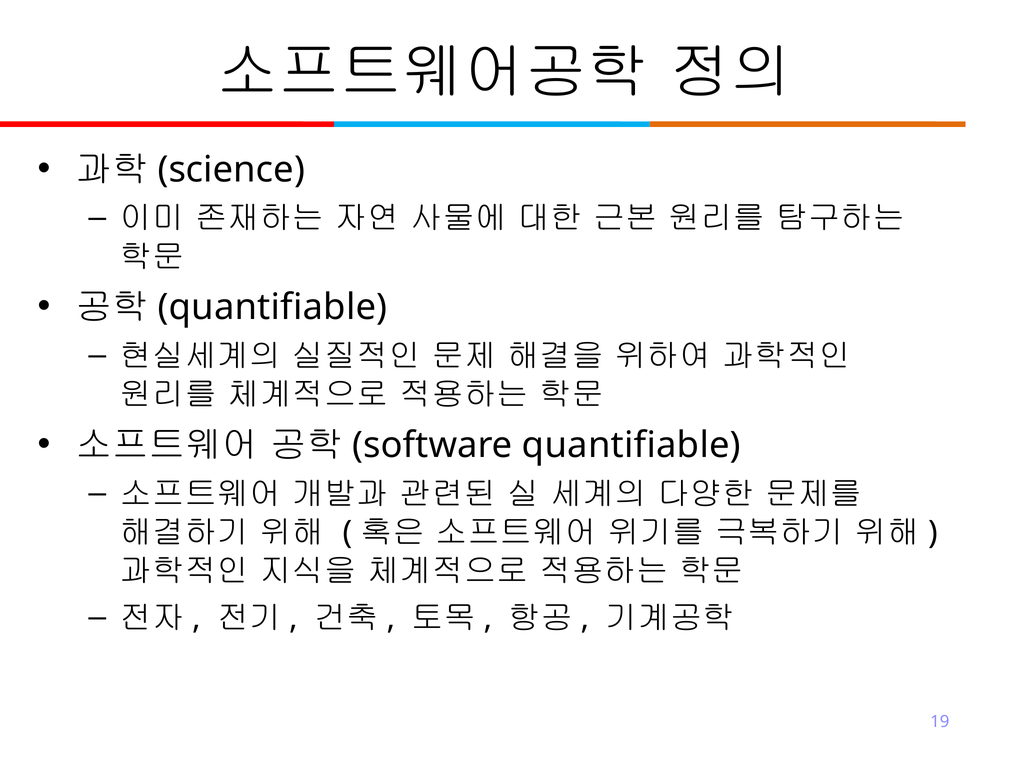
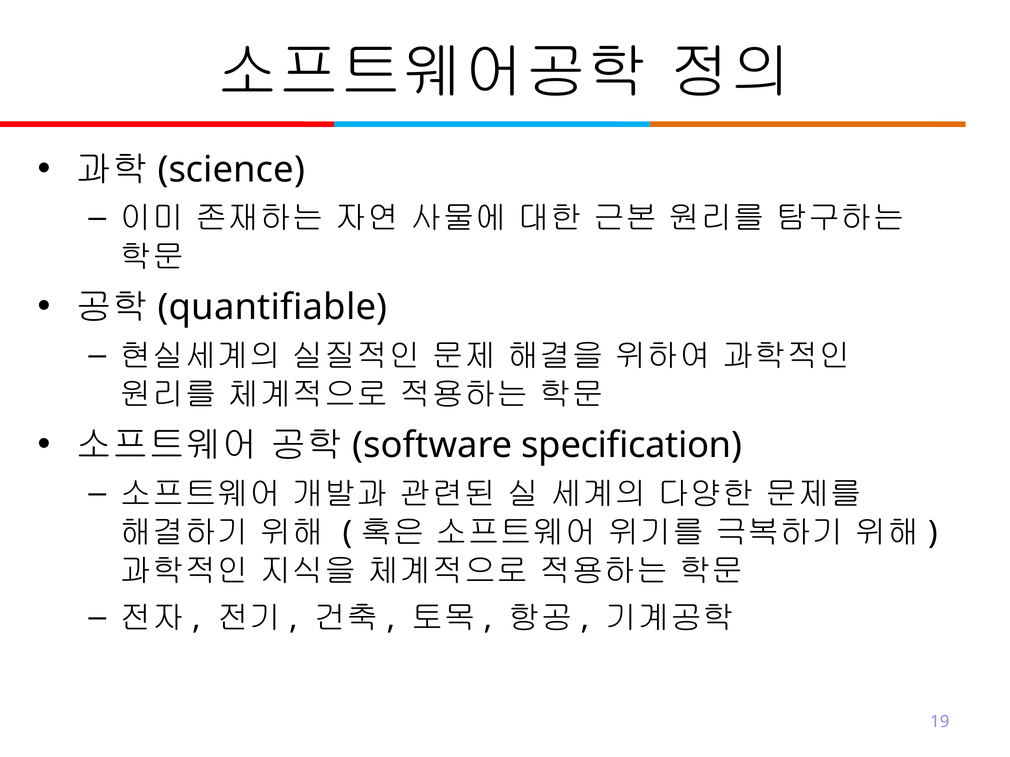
quantifiable at (631, 446): quantifiable -> specification
